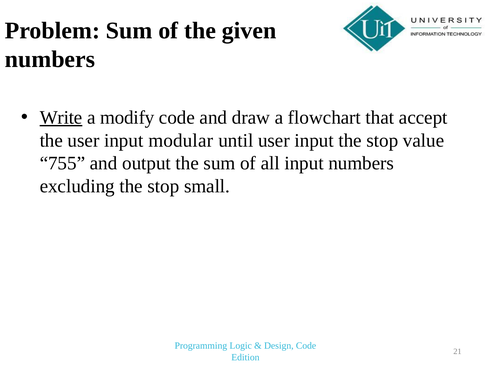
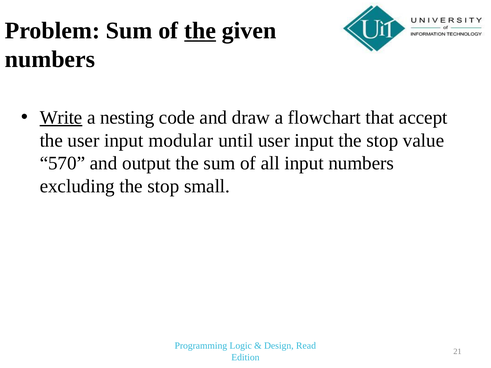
the at (200, 31) underline: none -> present
modify: modify -> nesting
755: 755 -> 570
Design Code: Code -> Read
